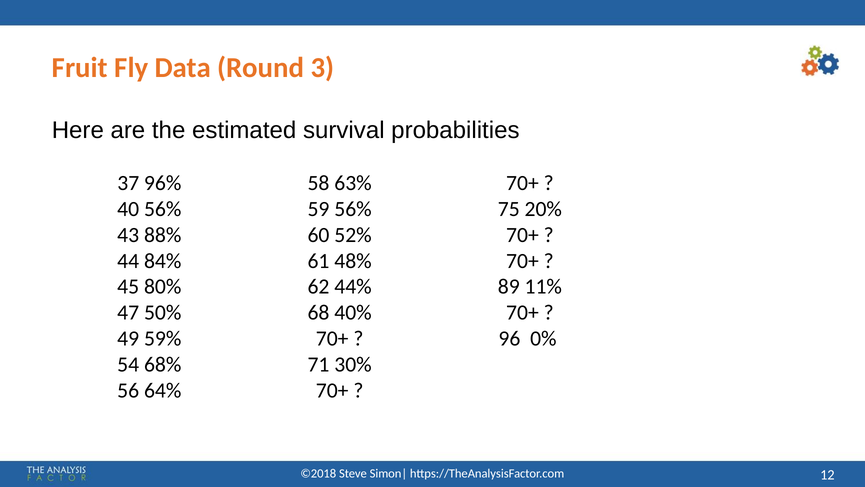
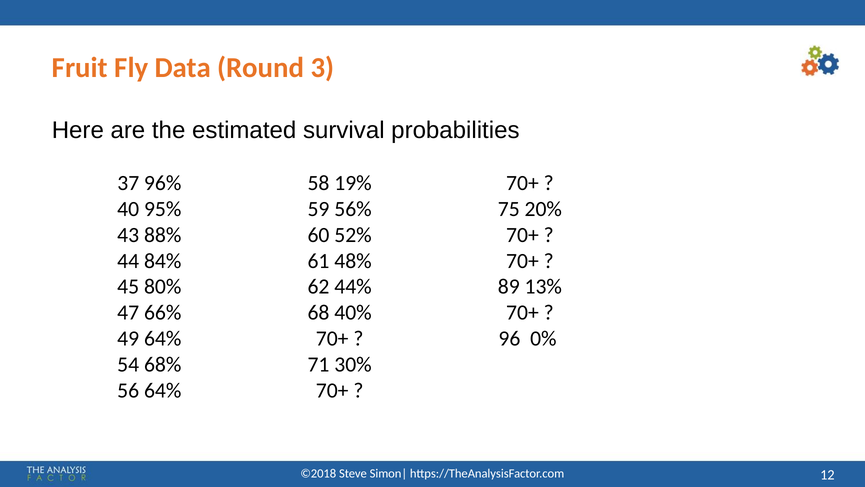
63%: 63% -> 19%
40 56%: 56% -> 95%
11%: 11% -> 13%
50%: 50% -> 66%
49 59%: 59% -> 64%
